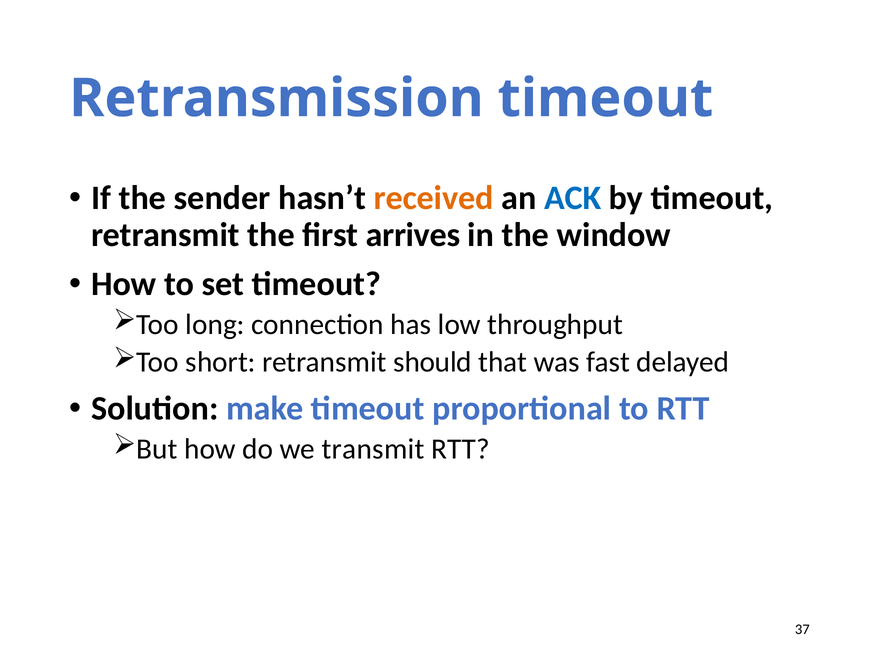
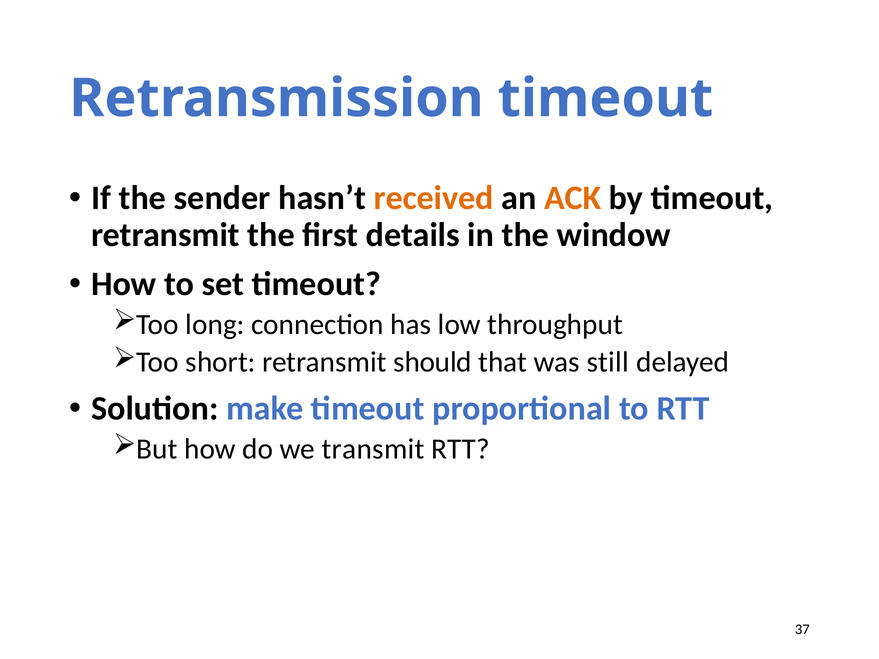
ACK colour: blue -> orange
arrives: arrives -> details
fast: fast -> still
